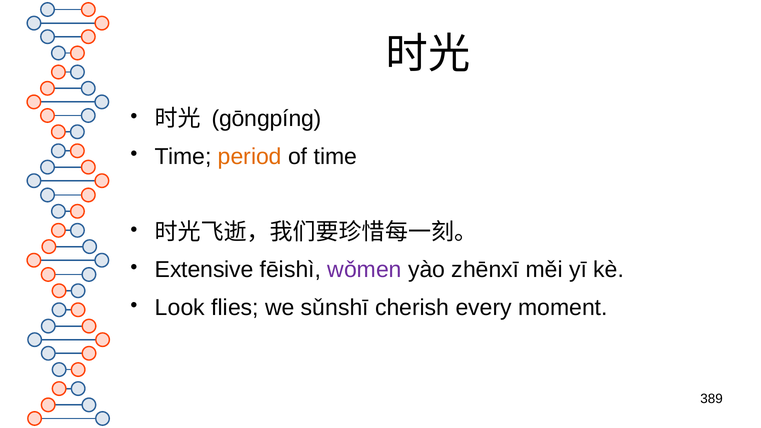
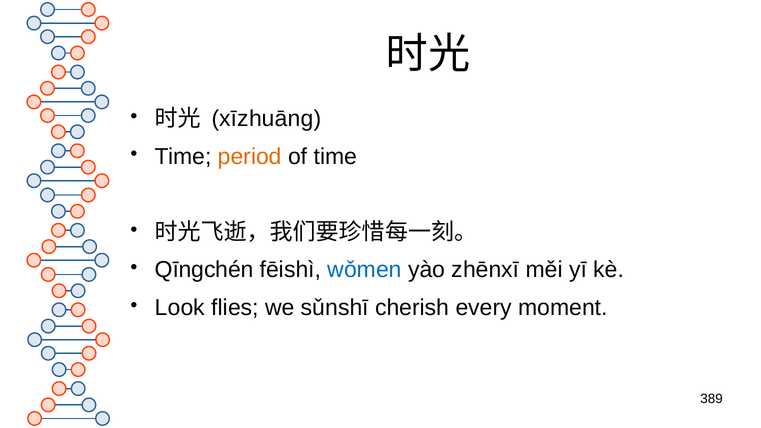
gōngpíng: gōngpíng -> xīzhuāng
Extensive: Extensive -> Qīngchén
wǒmen colour: purple -> blue
